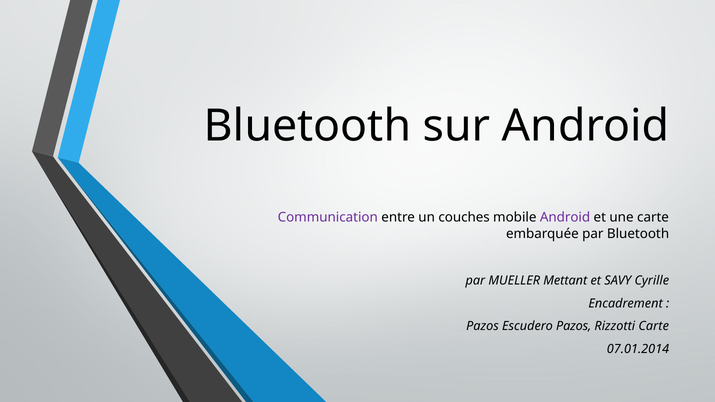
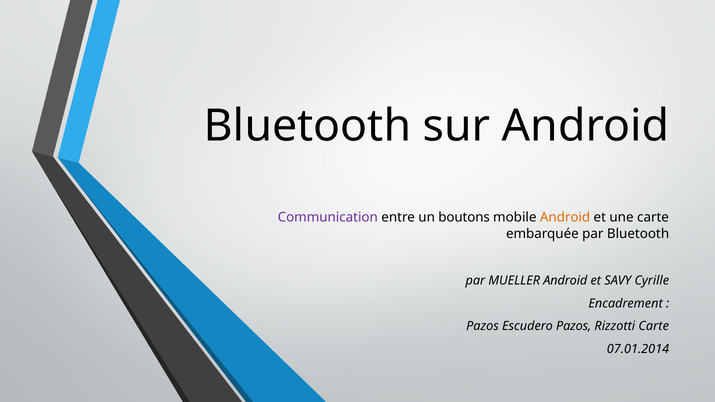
couches: couches -> boutons
Android at (565, 218) colour: purple -> orange
MUELLER Mettant: Mettant -> Android
